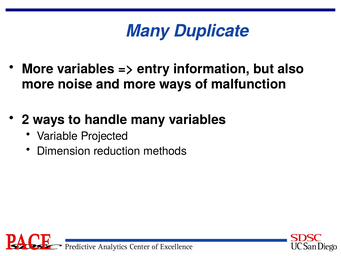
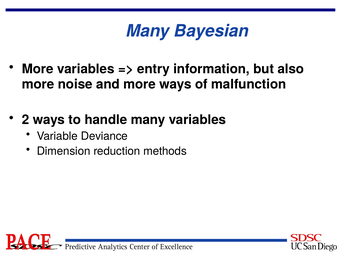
Duplicate: Duplicate -> Bayesian
Projected: Projected -> Deviance
